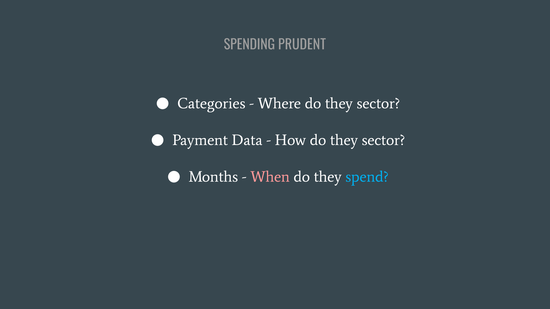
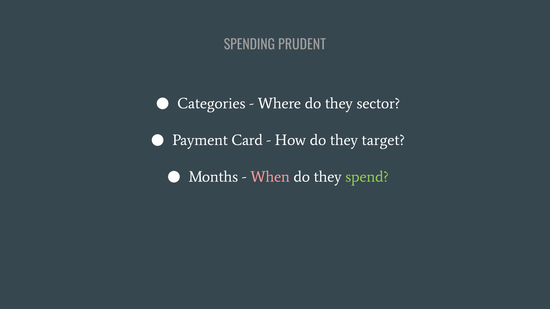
Data: Data -> Card
How do they sector: sector -> target
spend colour: light blue -> light green
